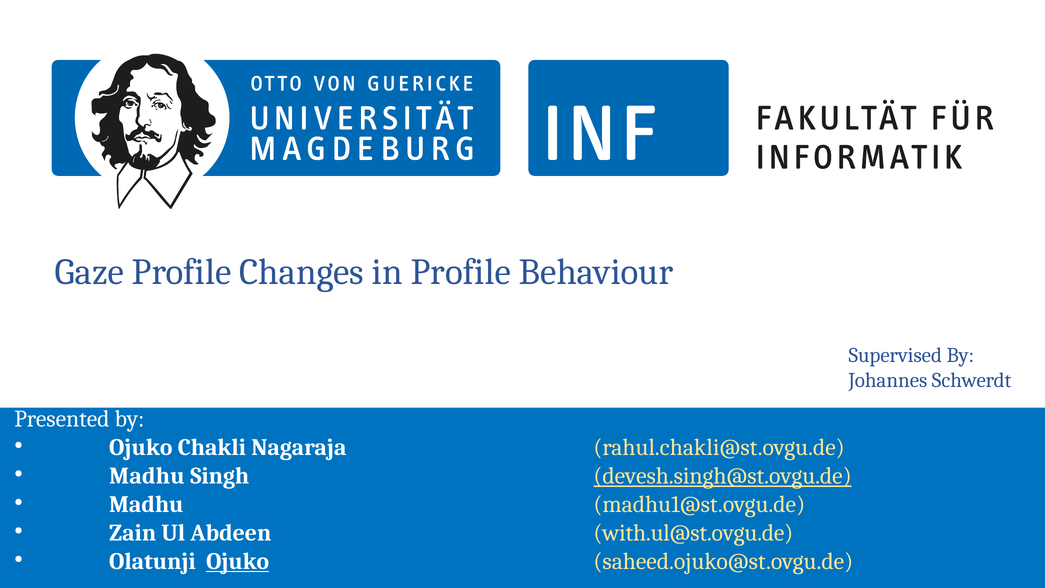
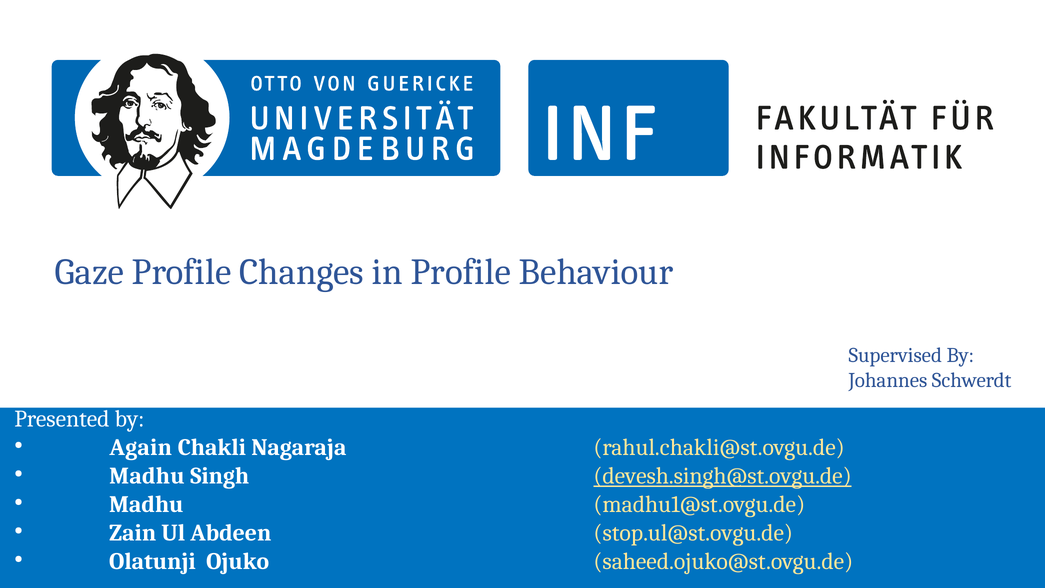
Ojuko at (141, 447): Ojuko -> Again
with.ul@st.ovgu.de: with.ul@st.ovgu.de -> stop.ul@st.ovgu.de
Ojuko at (238, 561) underline: present -> none
